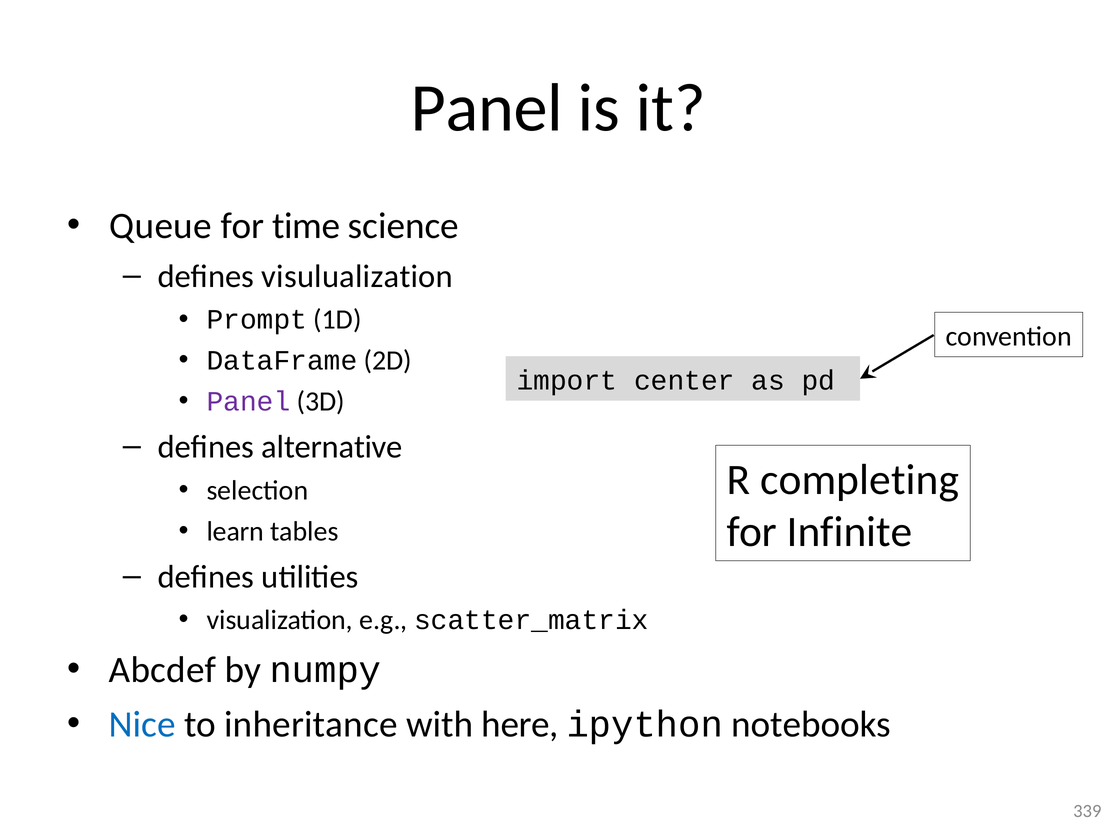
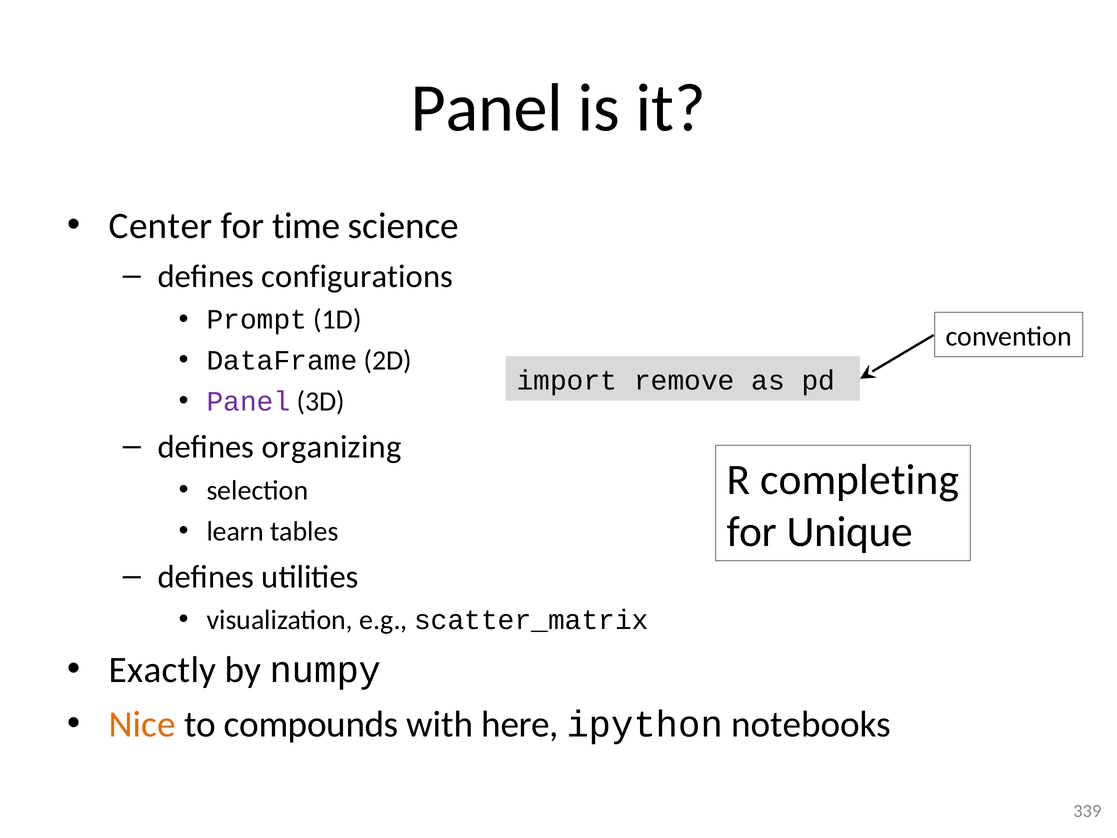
Queue: Queue -> Center
visulualization: visulualization -> configurations
center: center -> remove
alternative: alternative -> organizing
Infinite: Infinite -> Unique
Abcdef: Abcdef -> Exactly
Nice colour: blue -> orange
inheritance: inheritance -> compounds
